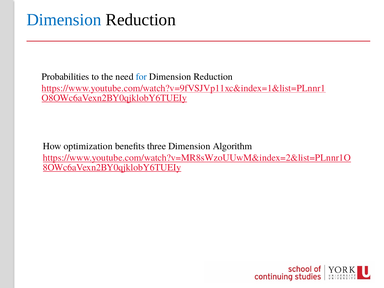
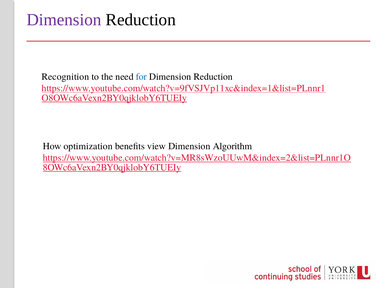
Dimension at (64, 20) colour: blue -> purple
Probabilities: Probabilities -> Recognition
three: three -> view
